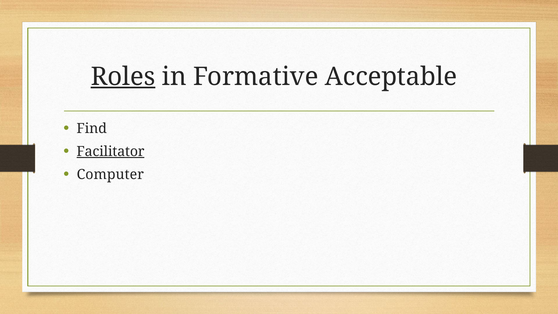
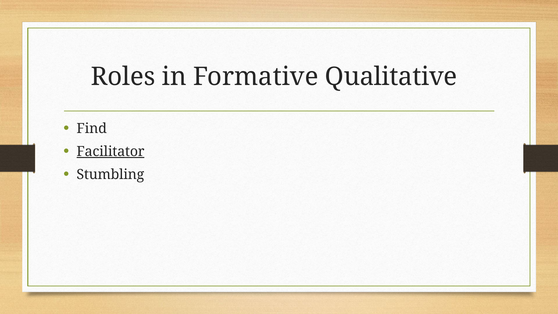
Roles underline: present -> none
Acceptable: Acceptable -> Qualitative
Computer: Computer -> Stumbling
